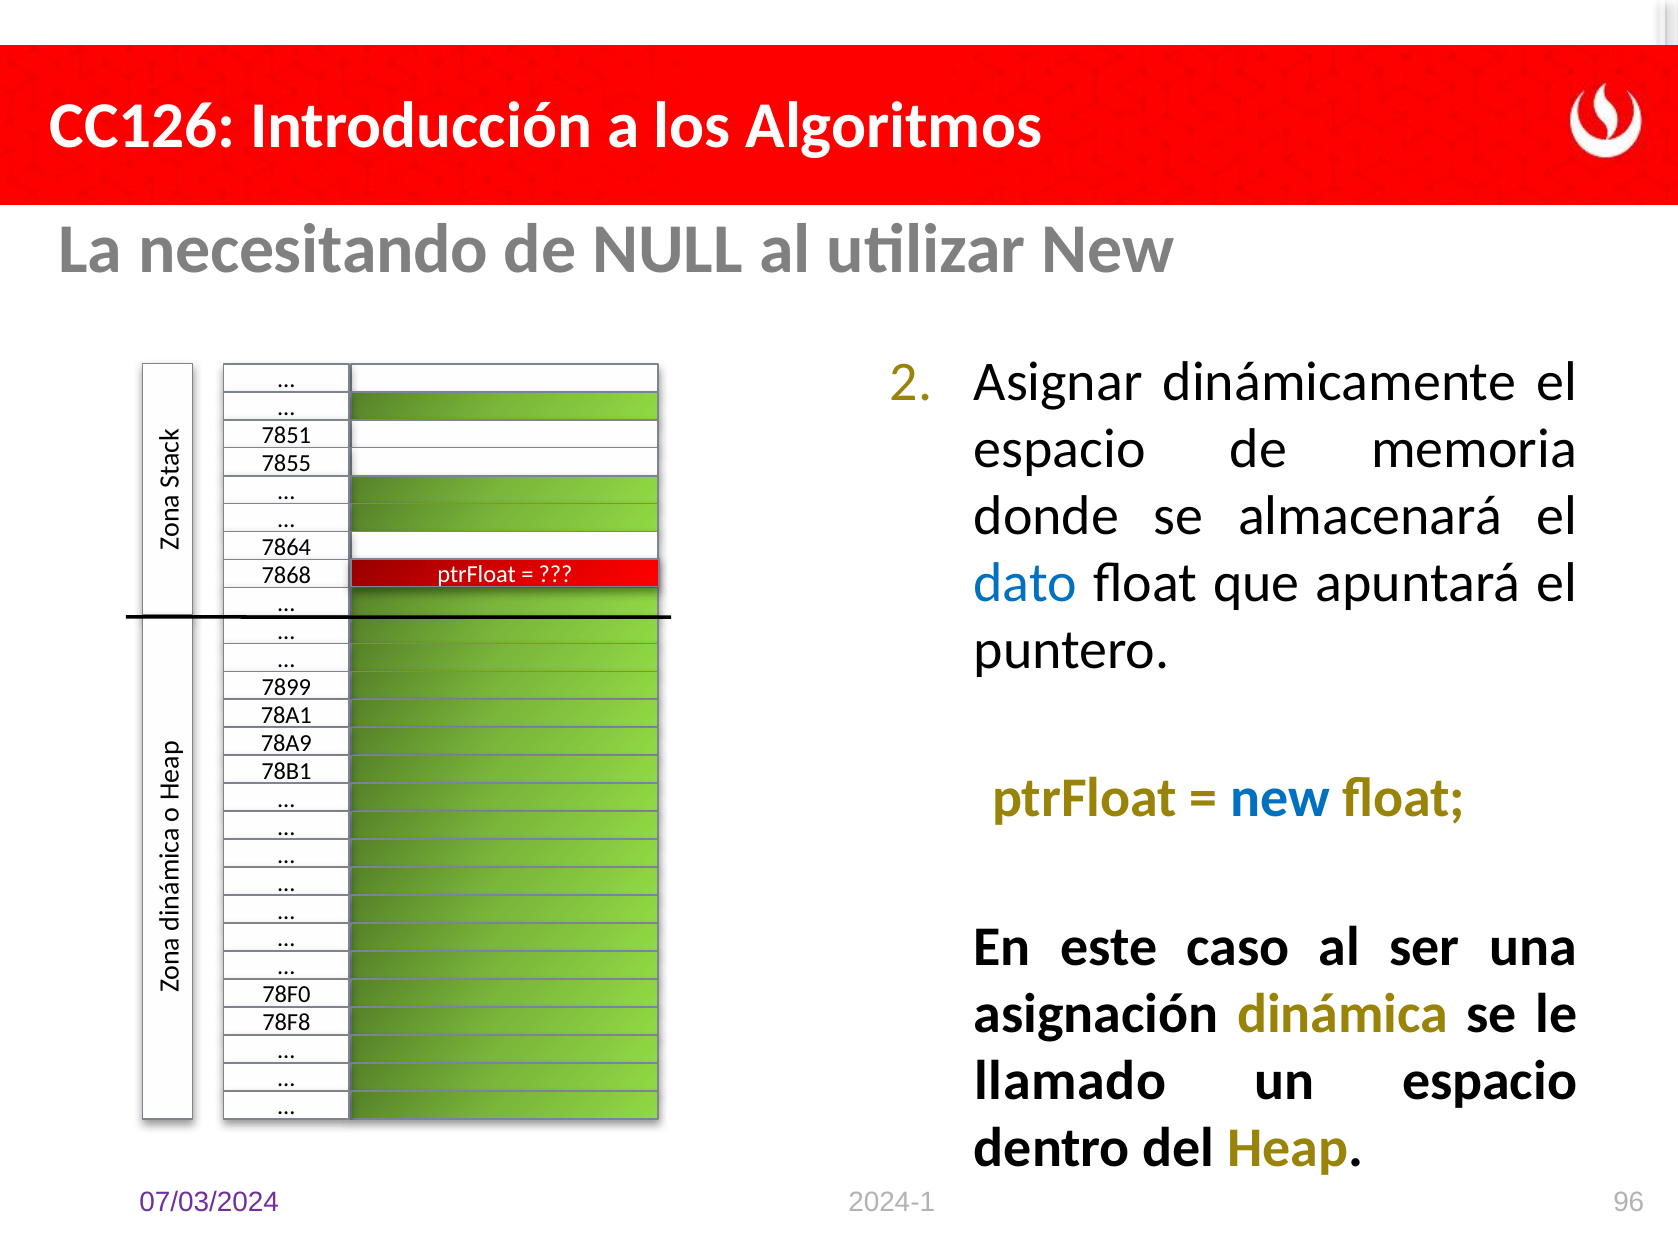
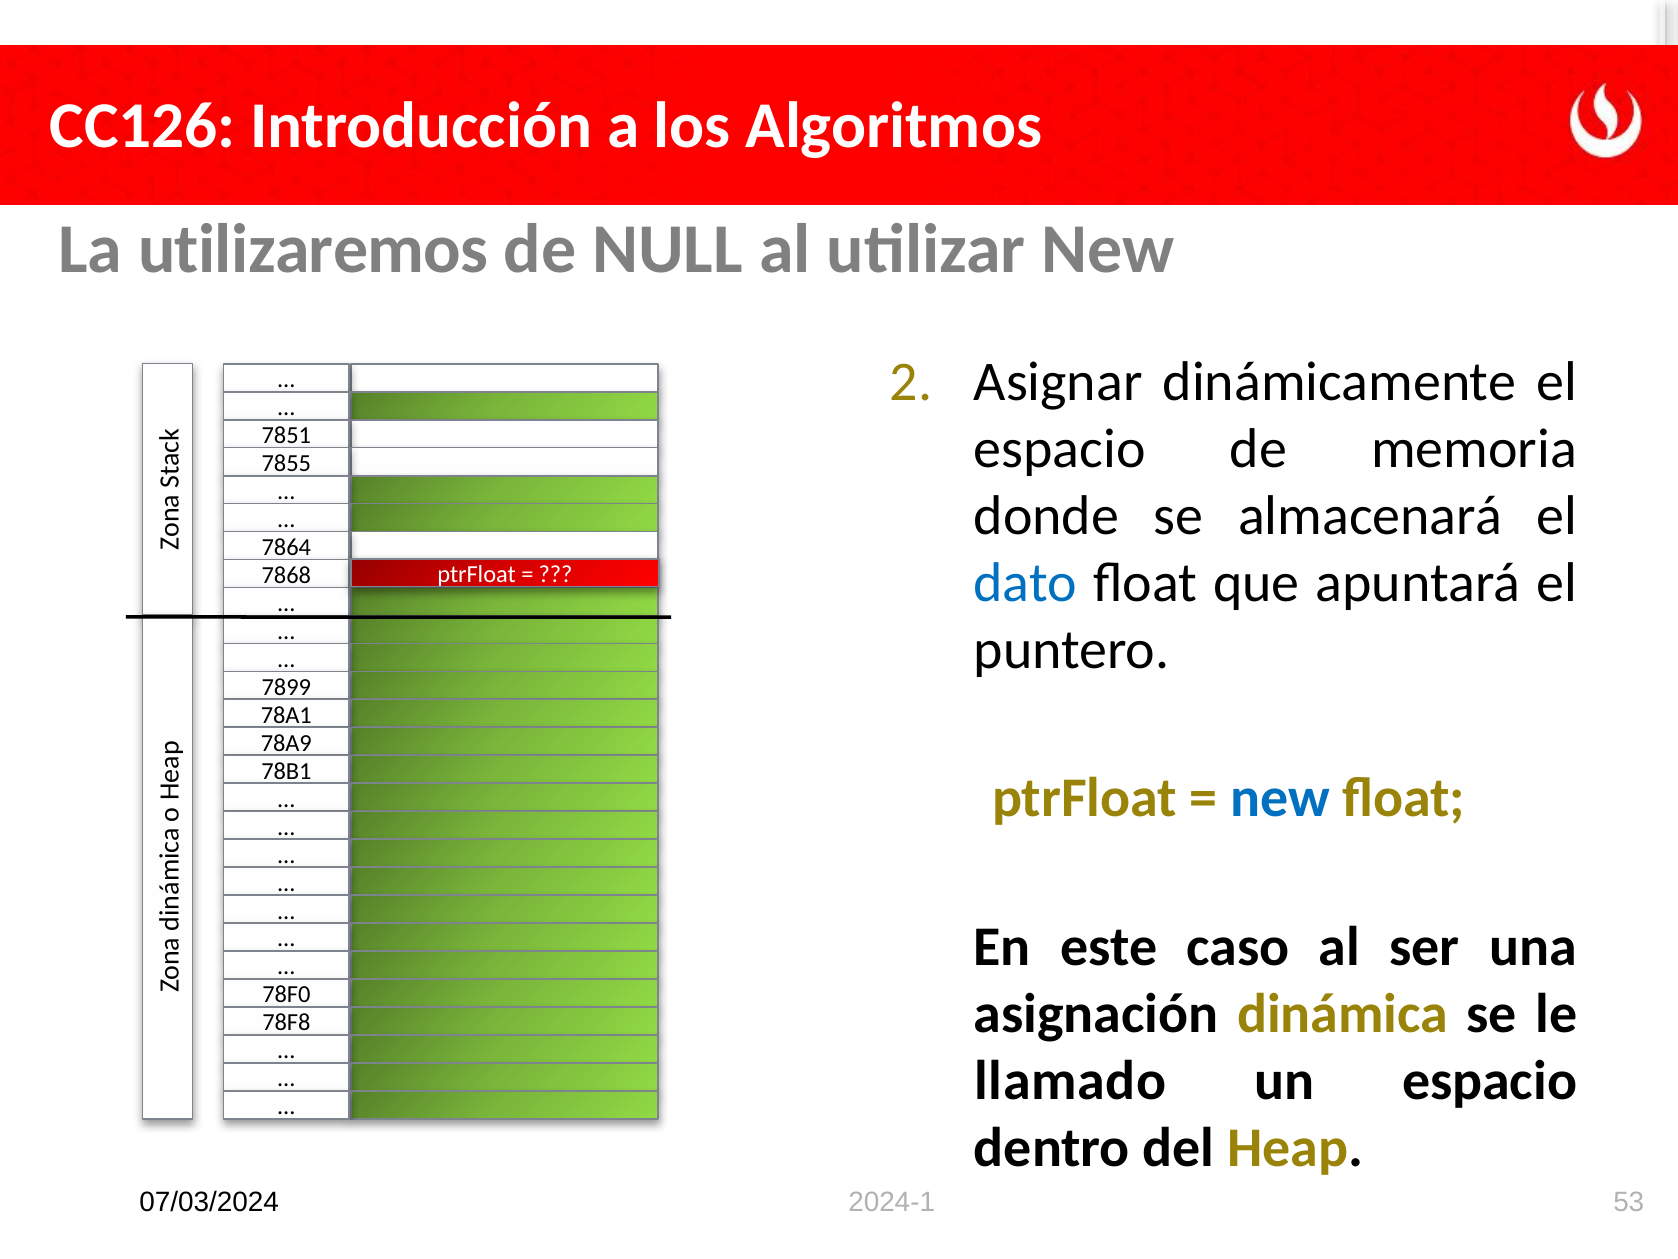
necesitando: necesitando -> utilizaremos
07/03/2024 colour: purple -> black
96: 96 -> 53
